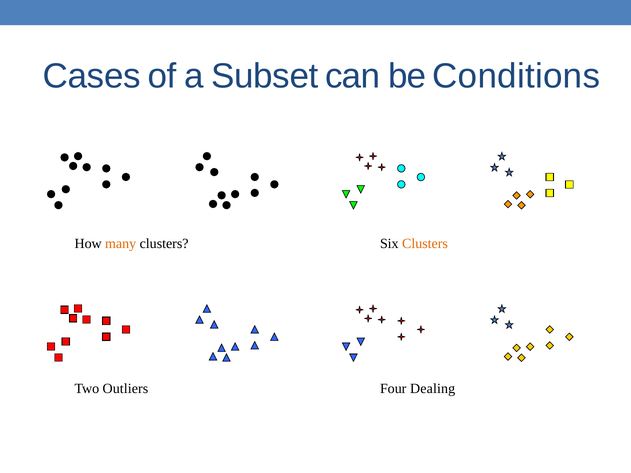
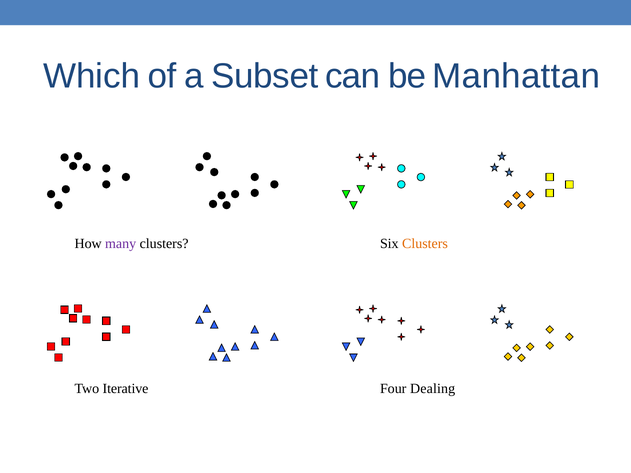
Cases: Cases -> Which
Conditions: Conditions -> Manhattan
many colour: orange -> purple
Outliers: Outliers -> Iterative
